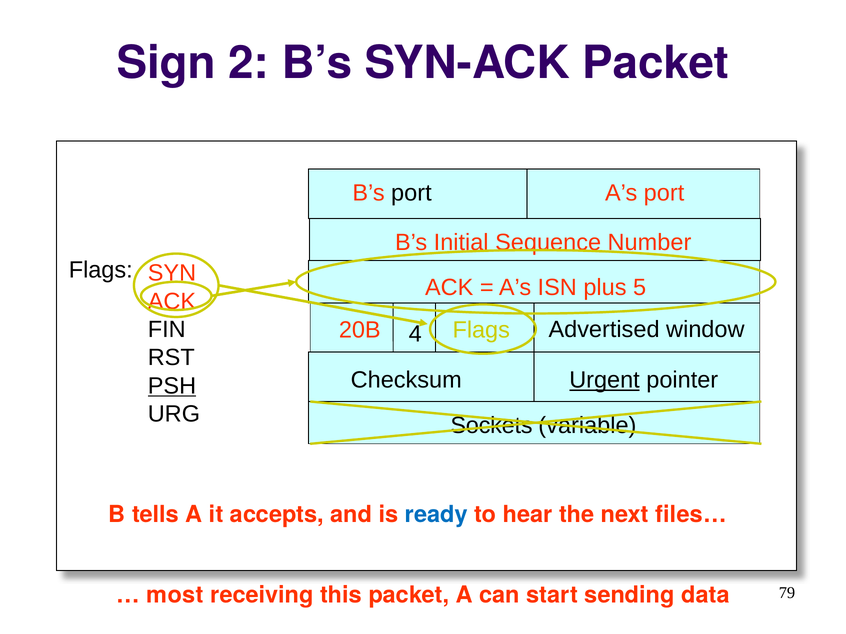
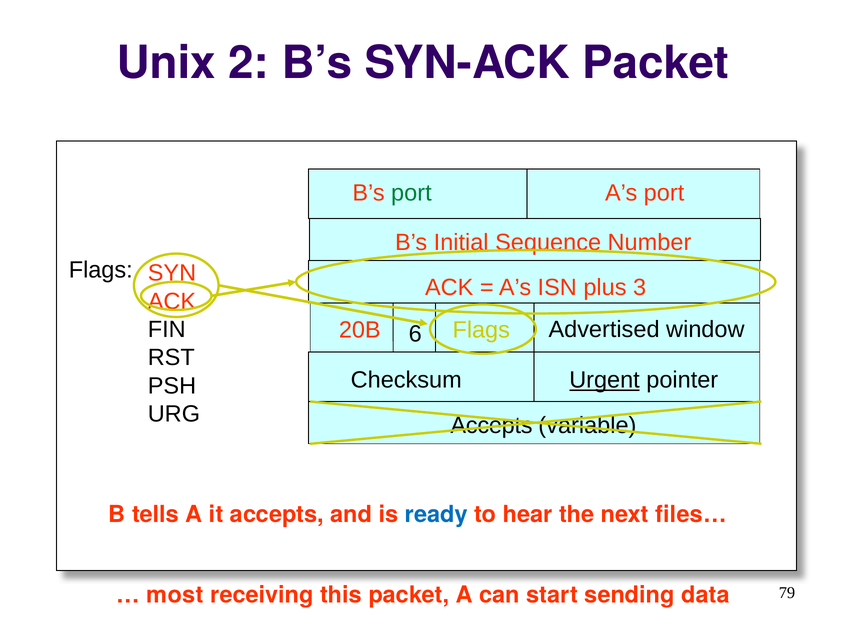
Sign: Sign -> Unix
port at (411, 193) colour: black -> green
5: 5 -> 3
4: 4 -> 6
PSH underline: present -> none
Sockets at (492, 426): Sockets -> Accepts
